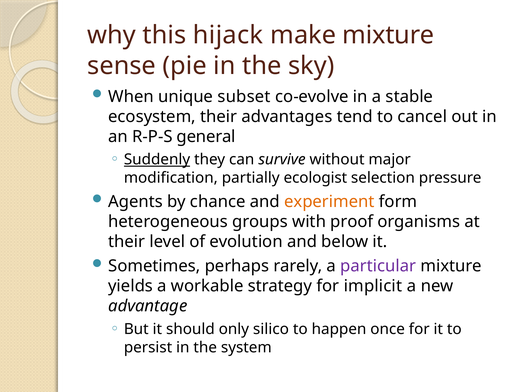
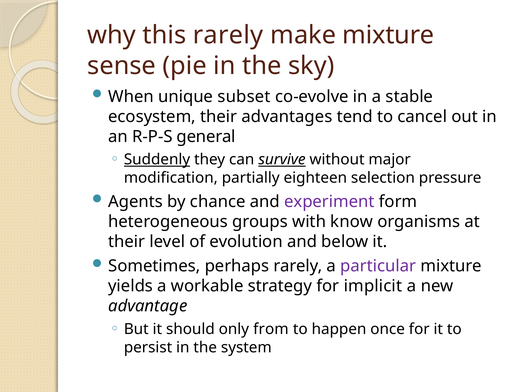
this hijack: hijack -> rarely
survive underline: none -> present
ecologist: ecologist -> eighteen
experiment colour: orange -> purple
proof: proof -> know
silico: silico -> from
